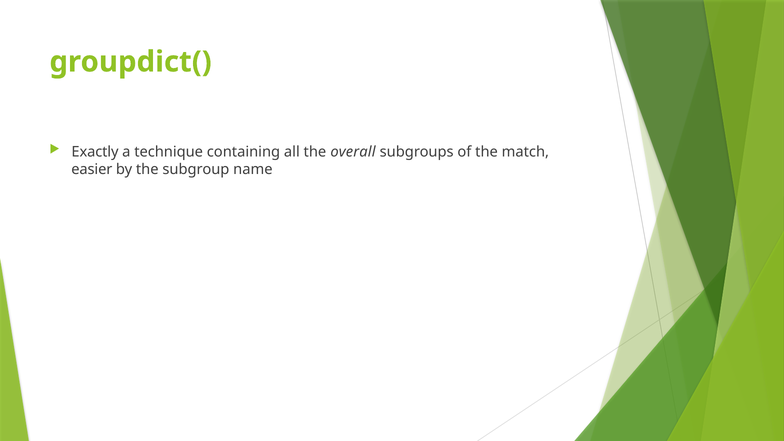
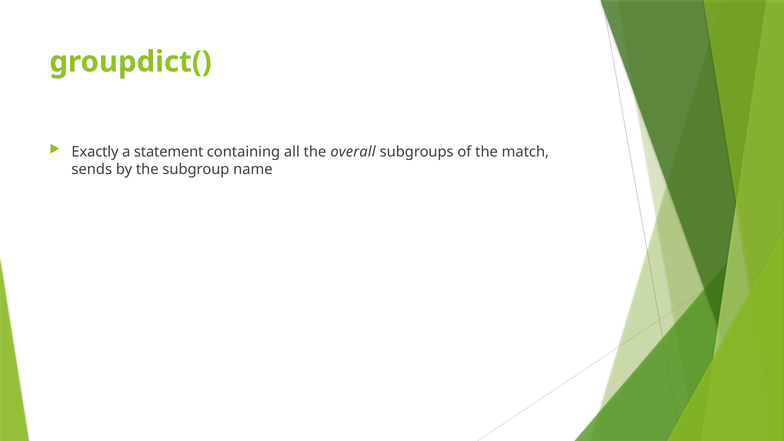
technique: technique -> statement
easier: easier -> sends
